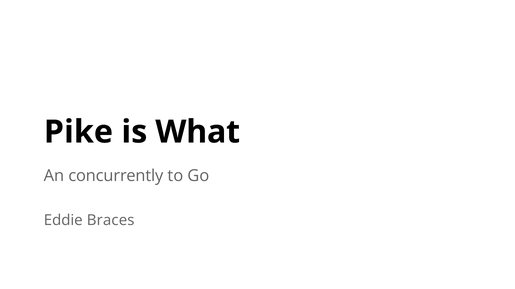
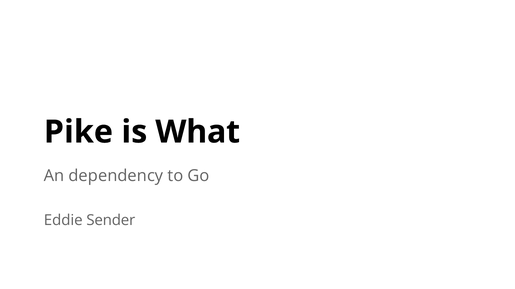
concurrently: concurrently -> dependency
Braces: Braces -> Sender
